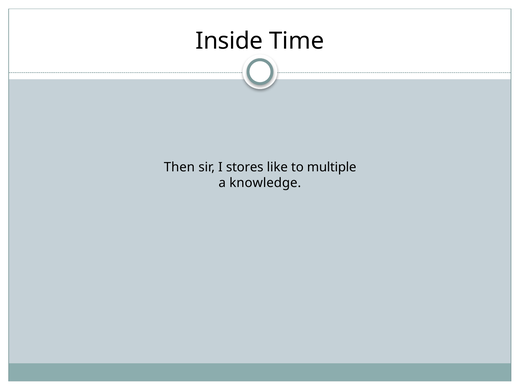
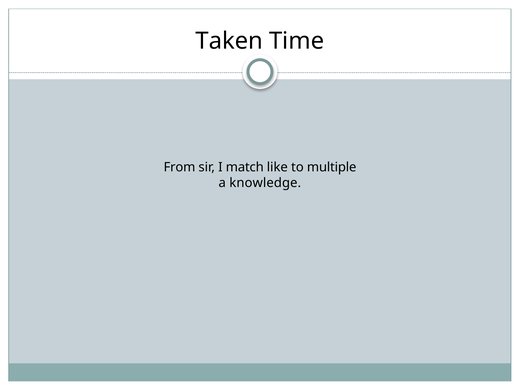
Inside: Inside -> Taken
Then: Then -> From
stores: stores -> match
